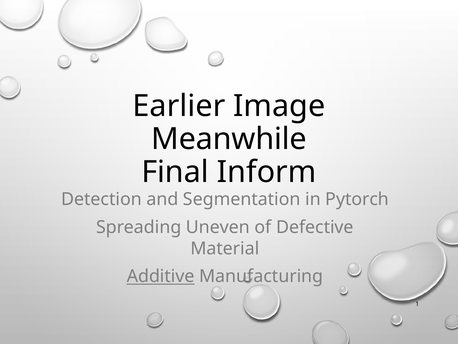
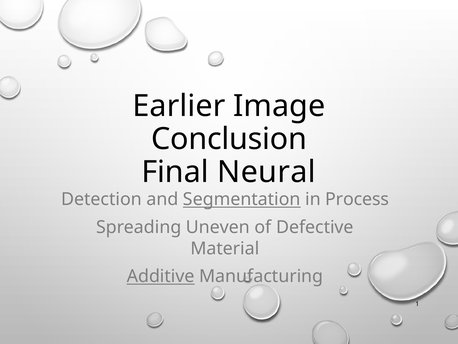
Meanwhile: Meanwhile -> Conclusion
Inform: Inform -> Neural
Segmentation underline: none -> present
Pytorch: Pytorch -> Process
